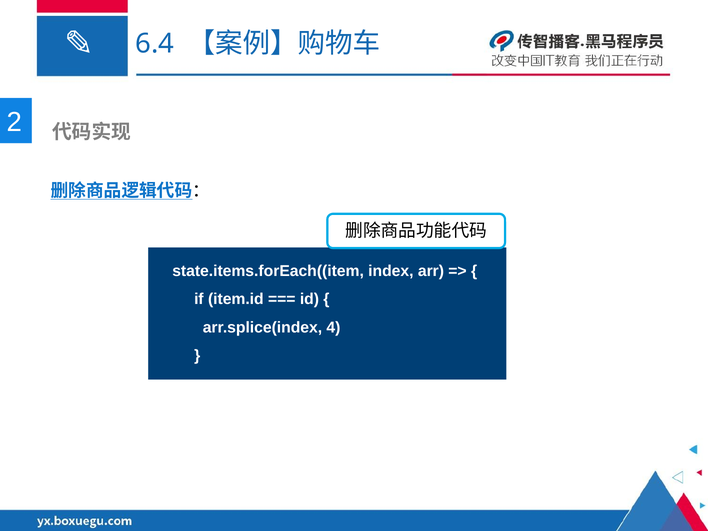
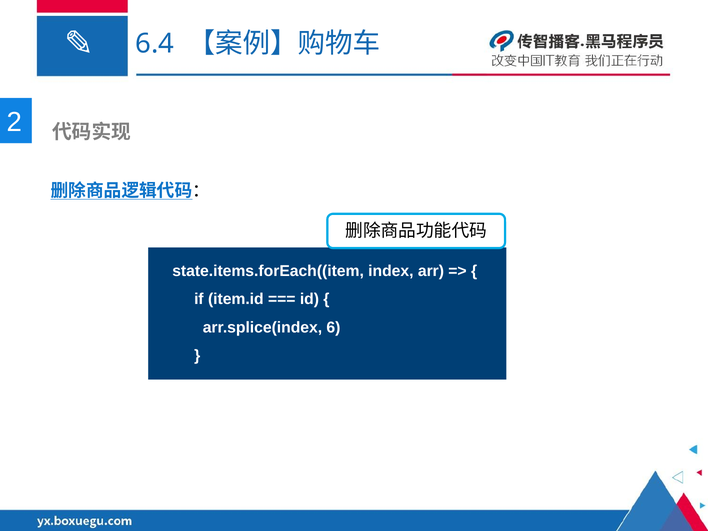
4: 4 -> 6
